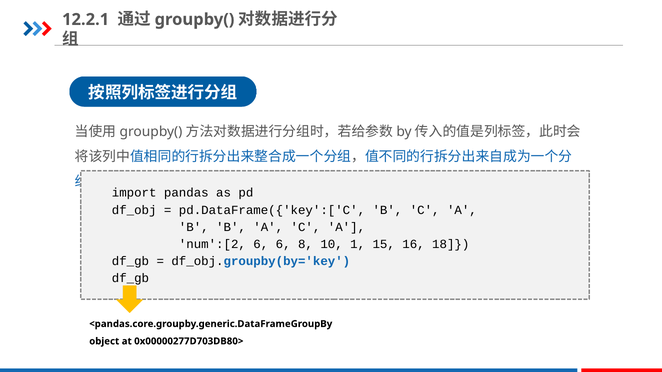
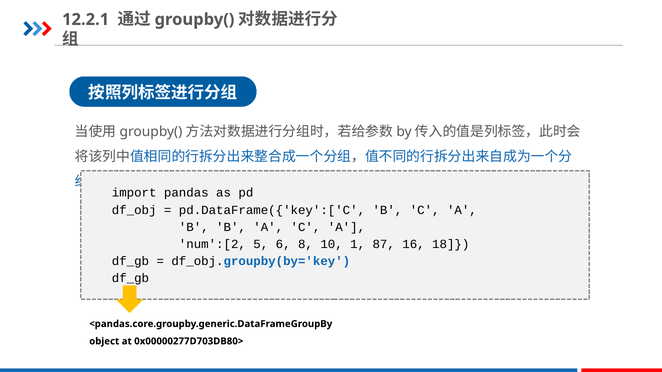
num':[2 6: 6 -> 5
15: 15 -> 87
